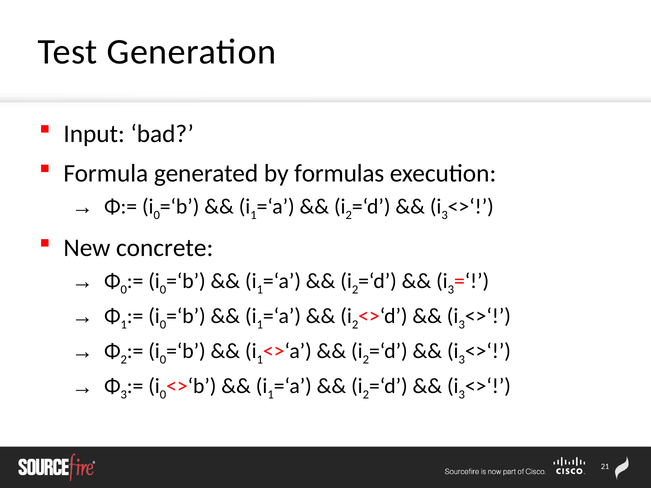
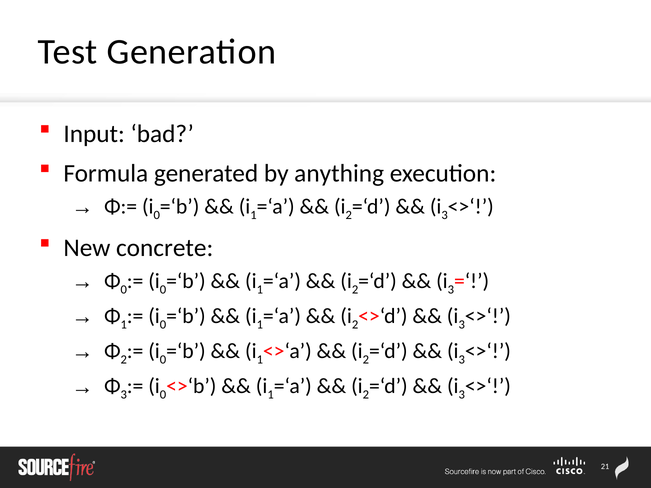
formulas: formulas -> anything
